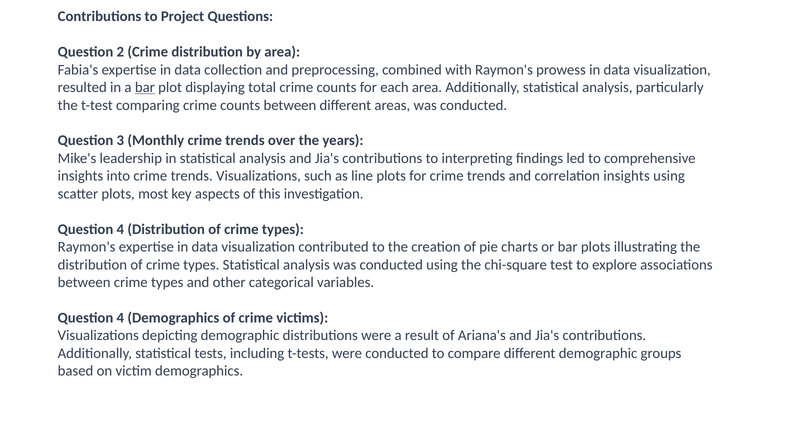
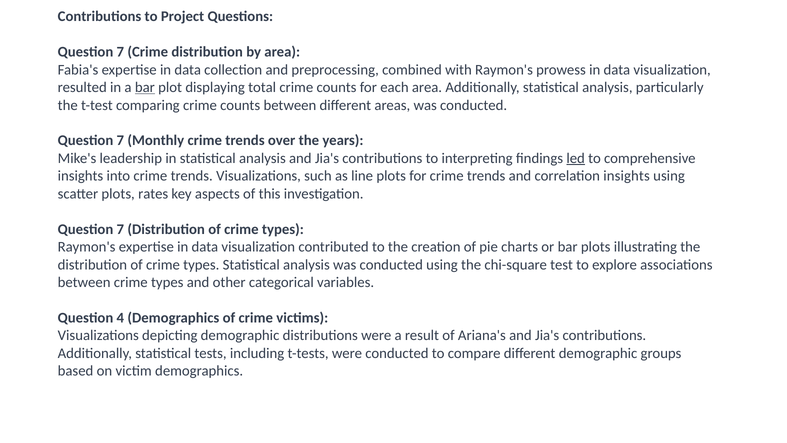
2 at (120, 52): 2 -> 7
3 at (120, 141): 3 -> 7
led underline: none -> present
most: most -> rates
4 at (120, 229): 4 -> 7
